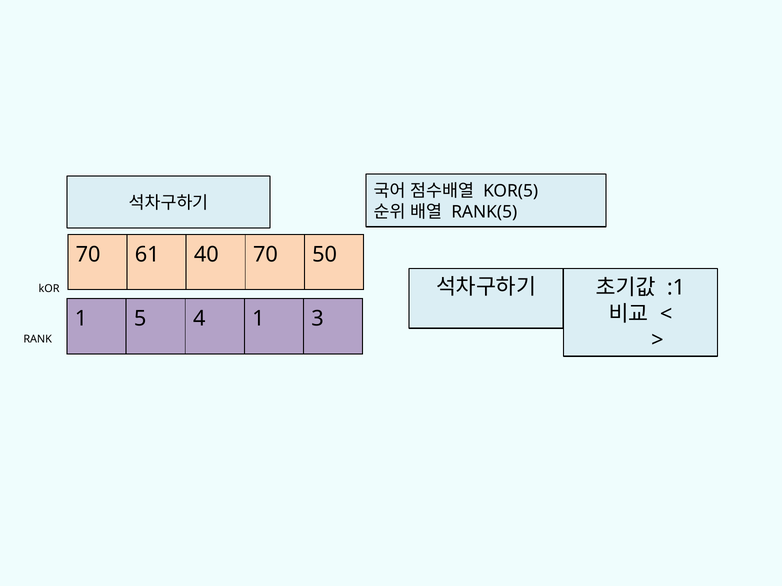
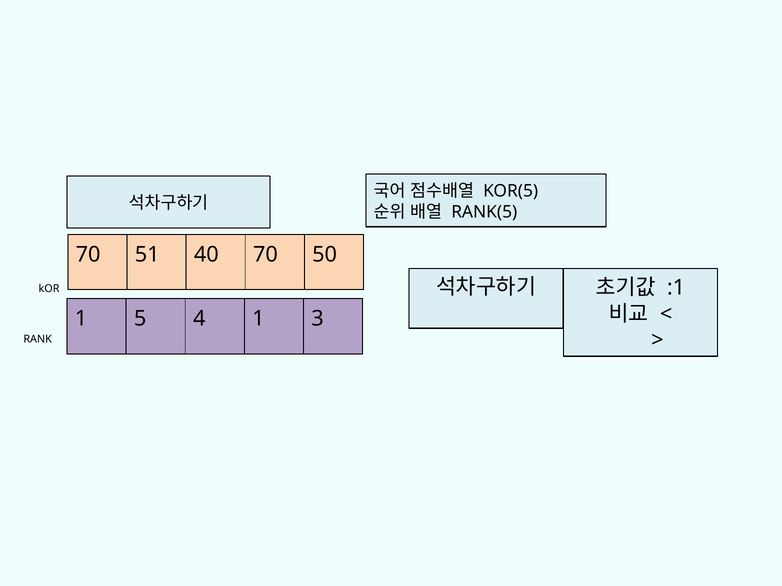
61: 61 -> 51
